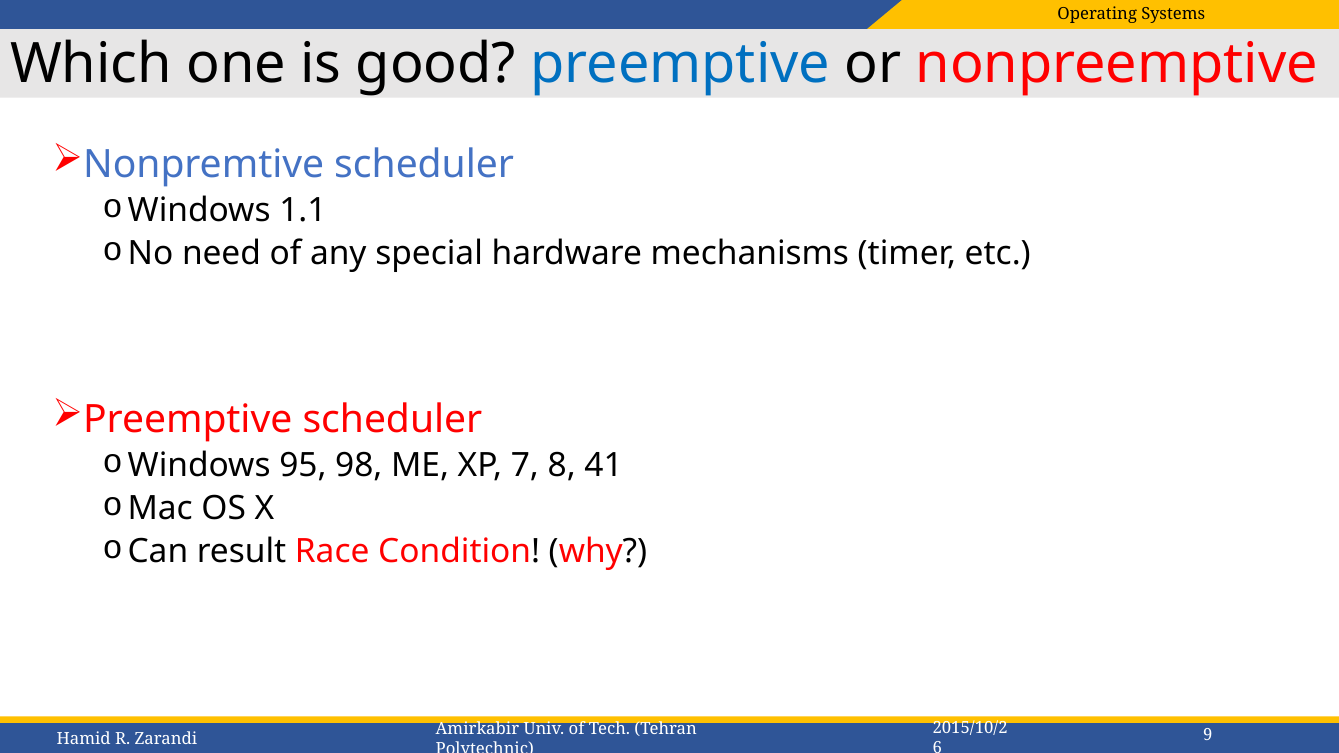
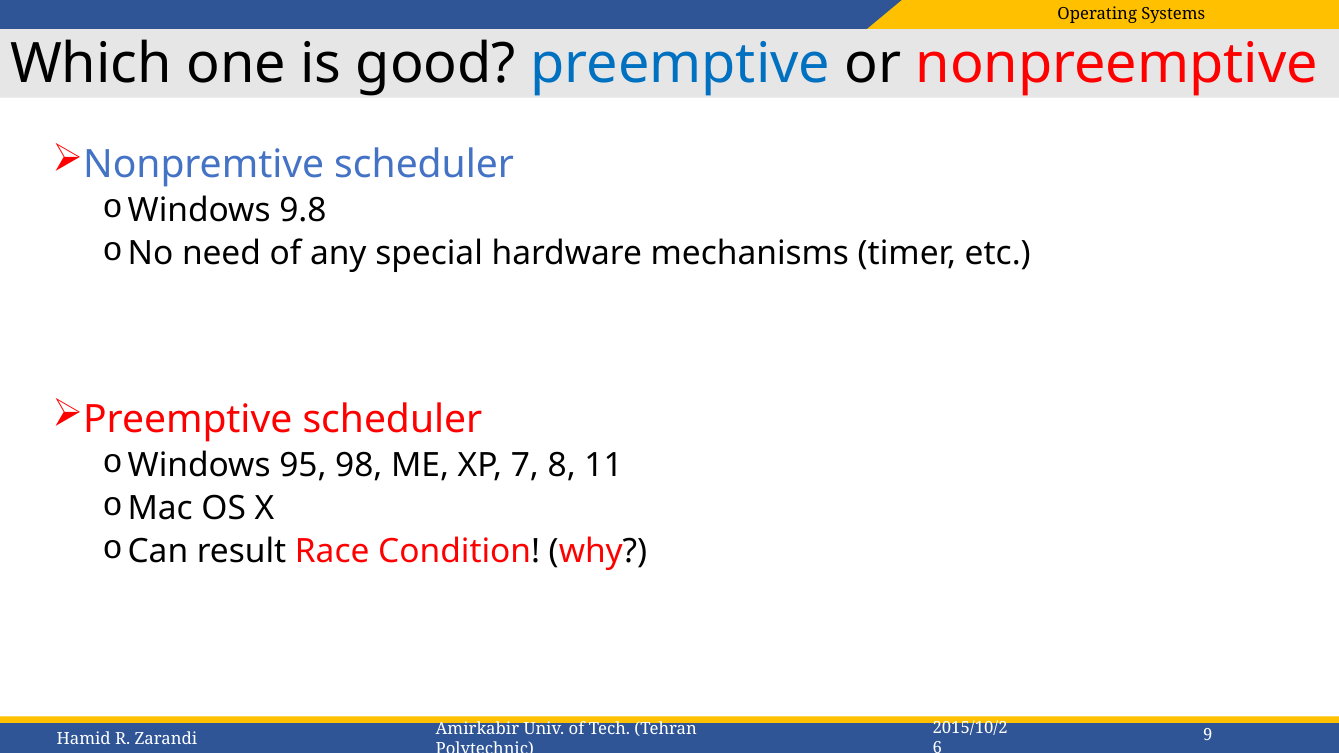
1.1: 1.1 -> 9.8
41: 41 -> 11
